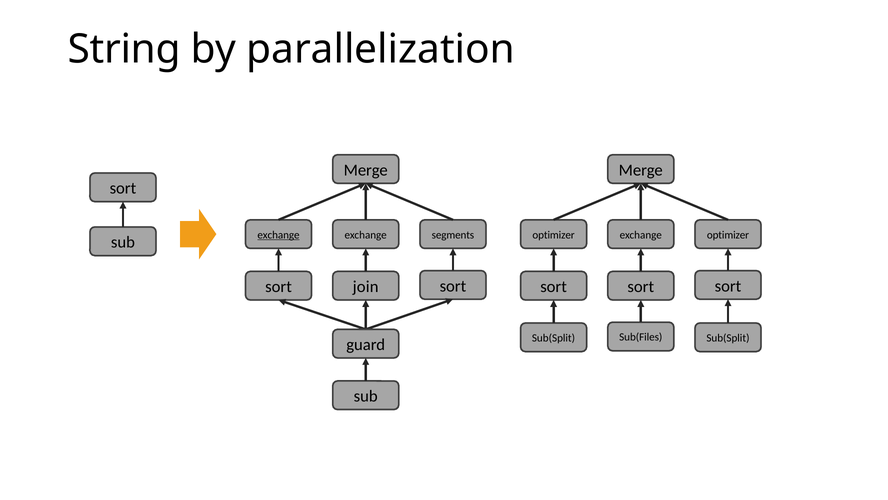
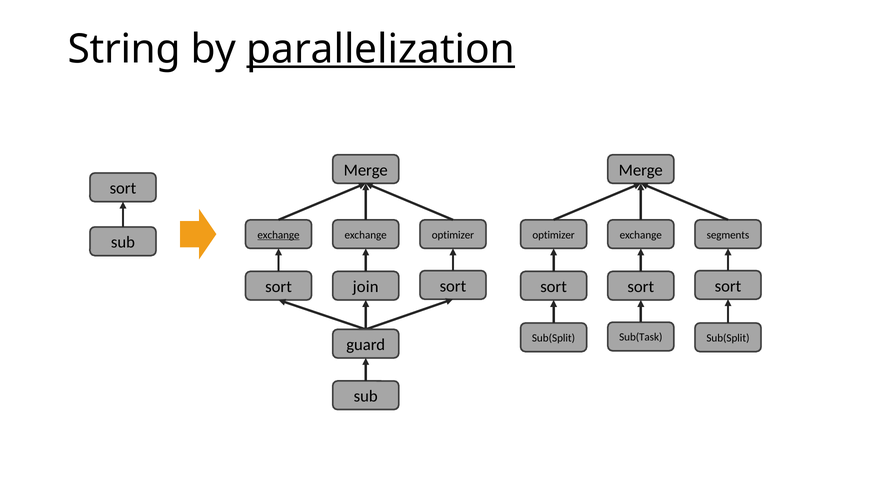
parallelization underline: none -> present
exchange segments: segments -> optimizer
exchange optimizer: optimizer -> segments
Sub(Files: Sub(Files -> Sub(Task
